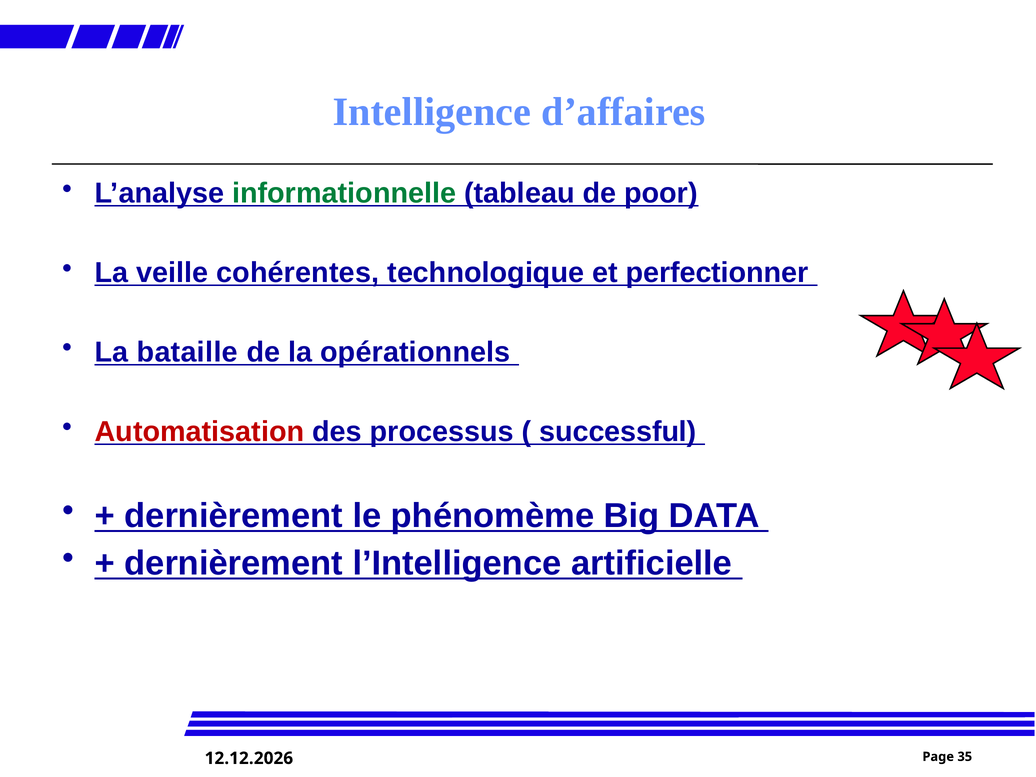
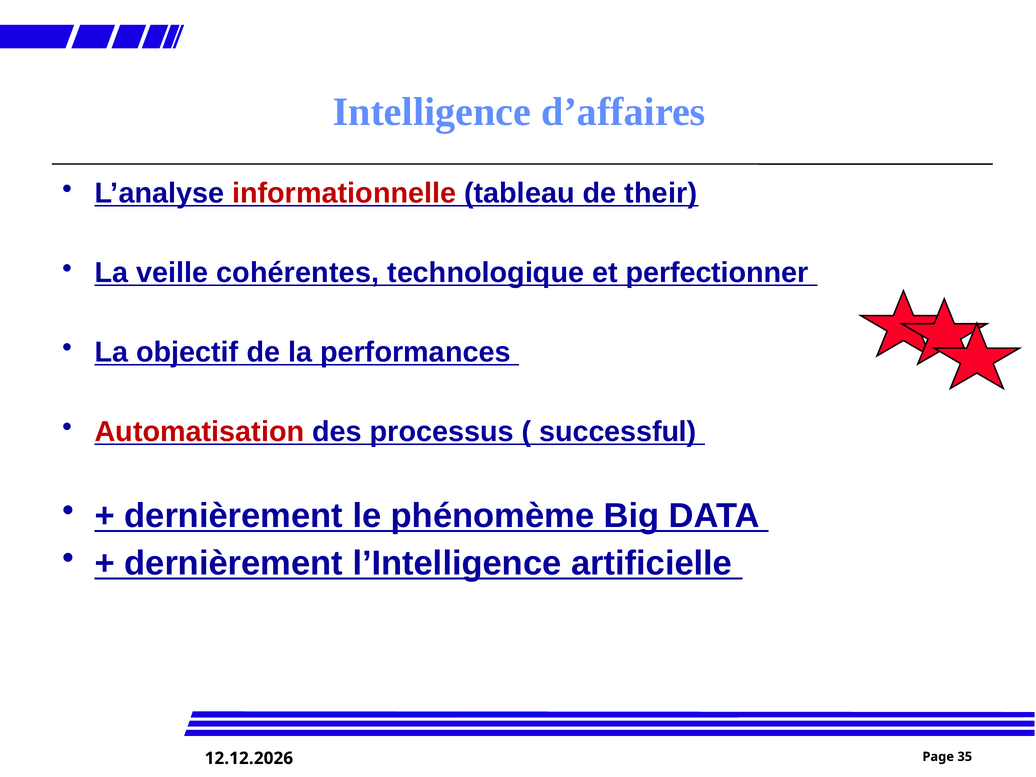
informationnelle colour: green -> red
poor: poor -> their
bataille: bataille -> objectif
opérationnels: opérationnels -> performances
